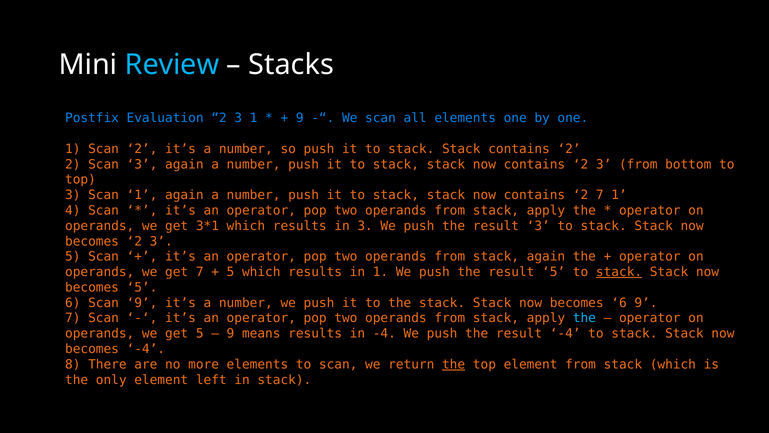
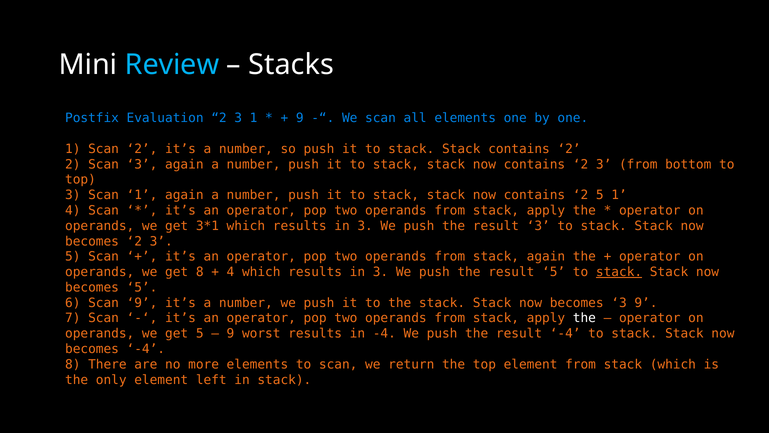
2 7: 7 -> 5
get 7: 7 -> 8
5 at (230, 272): 5 -> 4
1 at (380, 272): 1 -> 3
becomes 6: 6 -> 3
the at (584, 318) colour: light blue -> white
means: means -> worst
the at (454, 364) underline: present -> none
